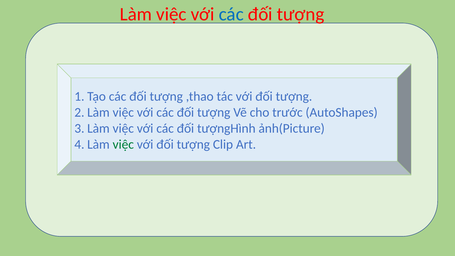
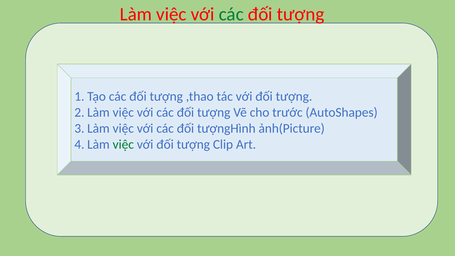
các at (231, 14) colour: blue -> green
